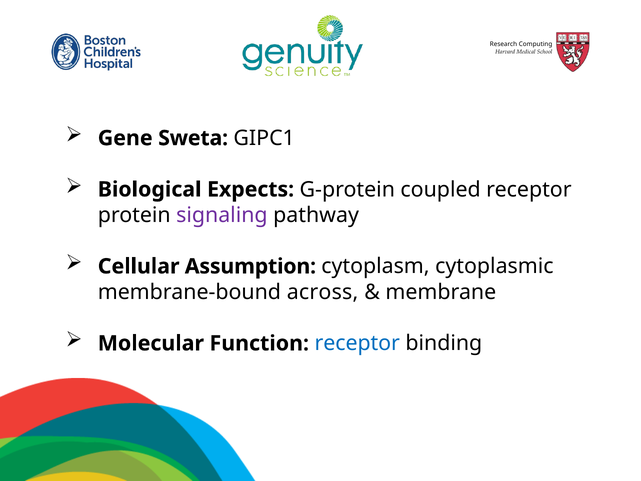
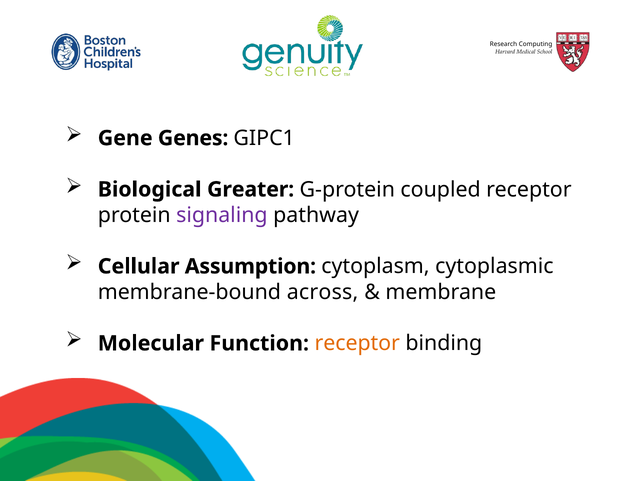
Sweta: Sweta -> Genes
Expects: Expects -> Greater
receptor at (357, 343) colour: blue -> orange
